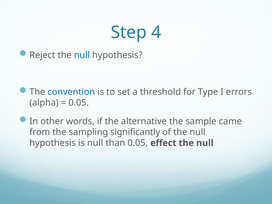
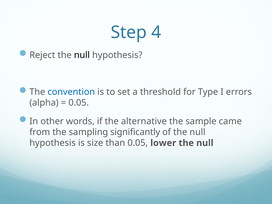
null at (82, 55) colour: blue -> black
is null: null -> size
effect: effect -> lower
